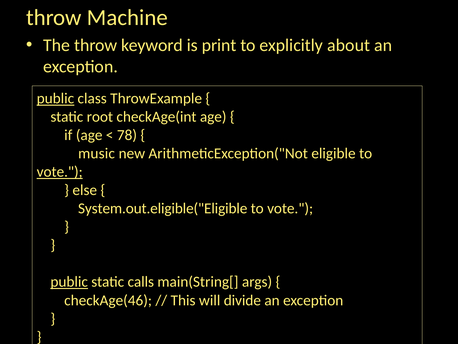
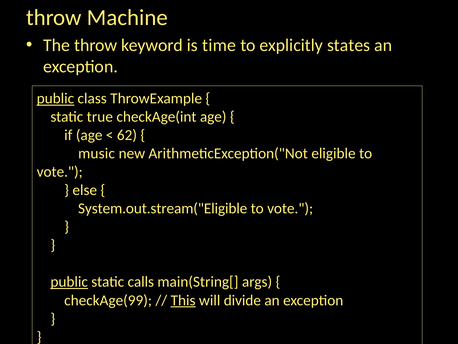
print: print -> time
about: about -> states
root: root -> true
78: 78 -> 62
vote at (60, 172) underline: present -> none
System.out.eligible("Eligible: System.out.eligible("Eligible -> System.out.stream("Eligible
checkAge(46: checkAge(46 -> checkAge(99
This underline: none -> present
